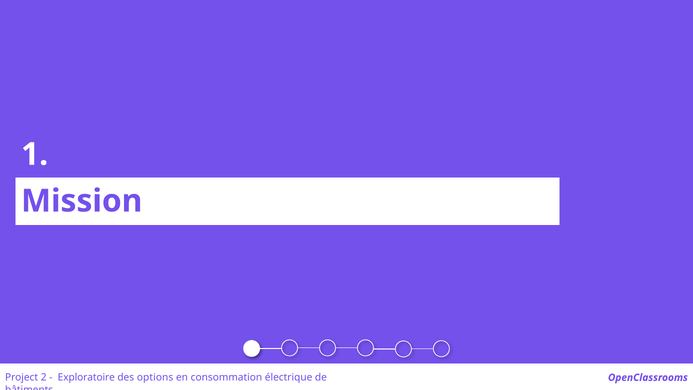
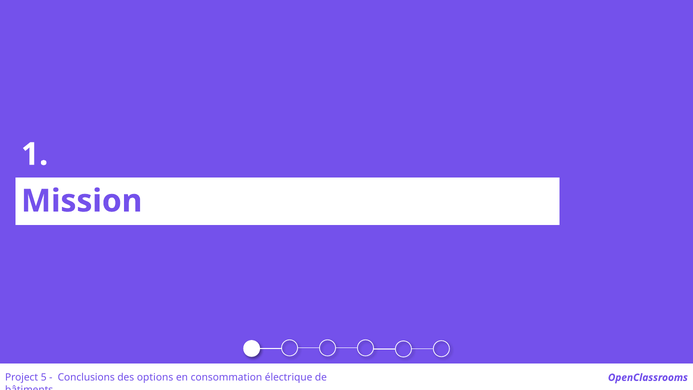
2: 2 -> 5
Exploratoire: Exploratoire -> Conclusions
